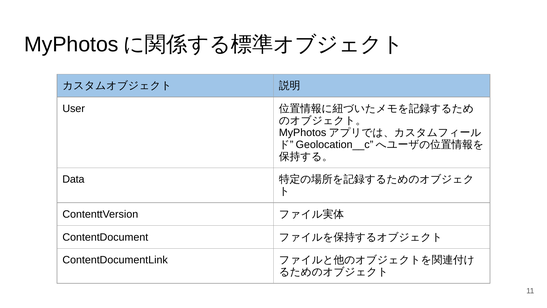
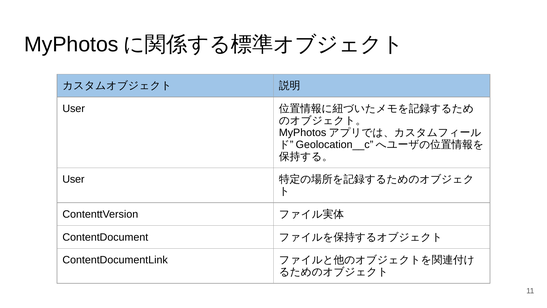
Data at (73, 179): Data -> User
